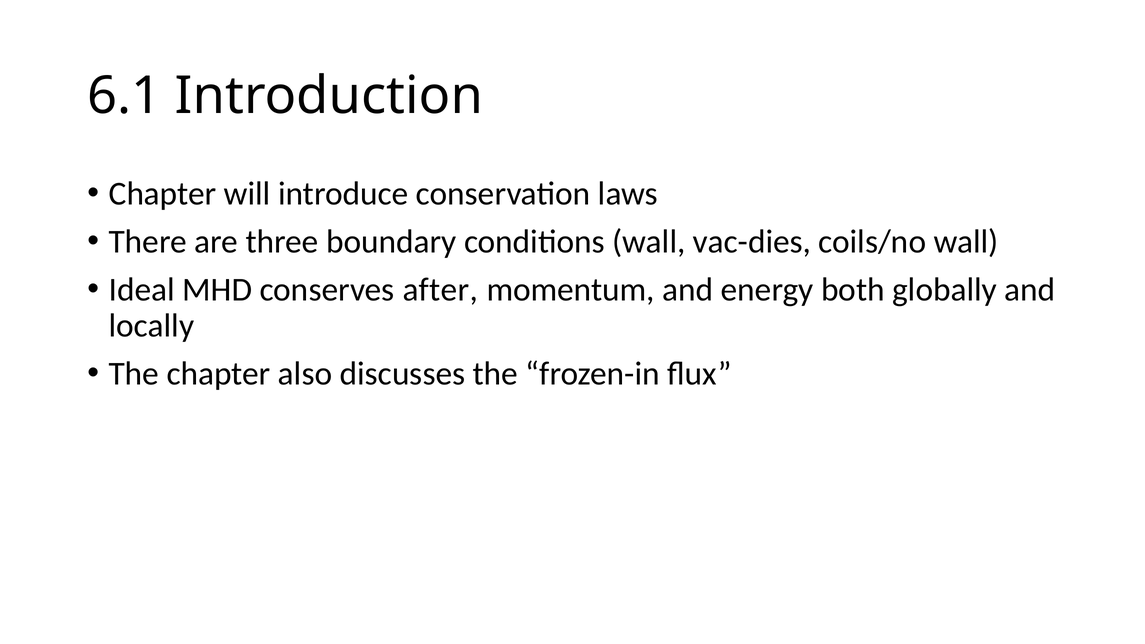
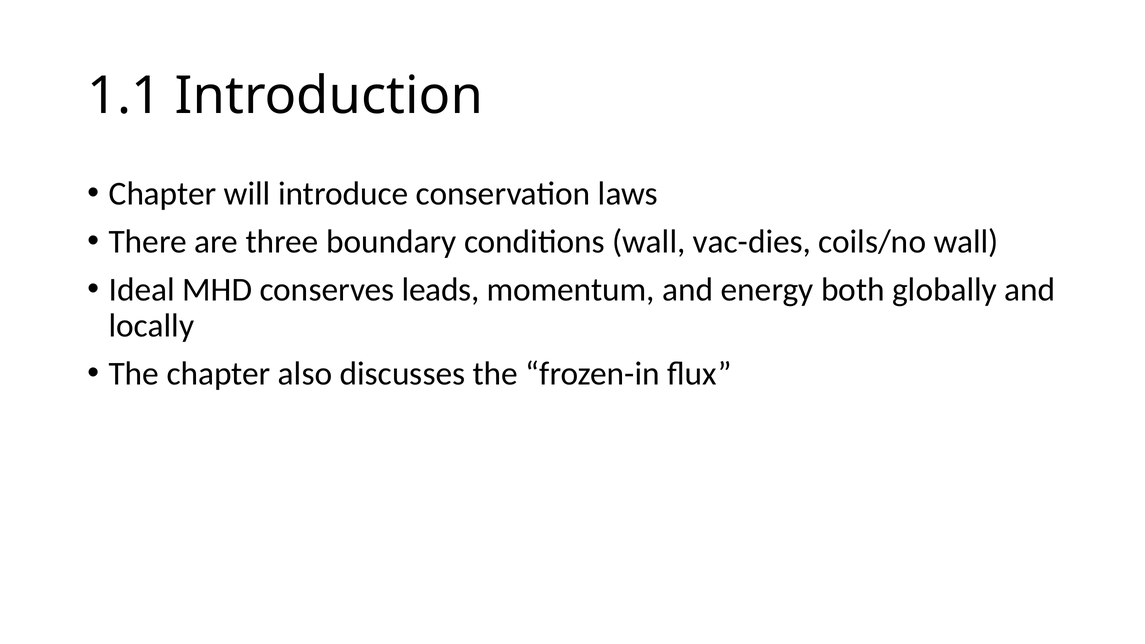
6.1: 6.1 -> 1.1
after: after -> leads
